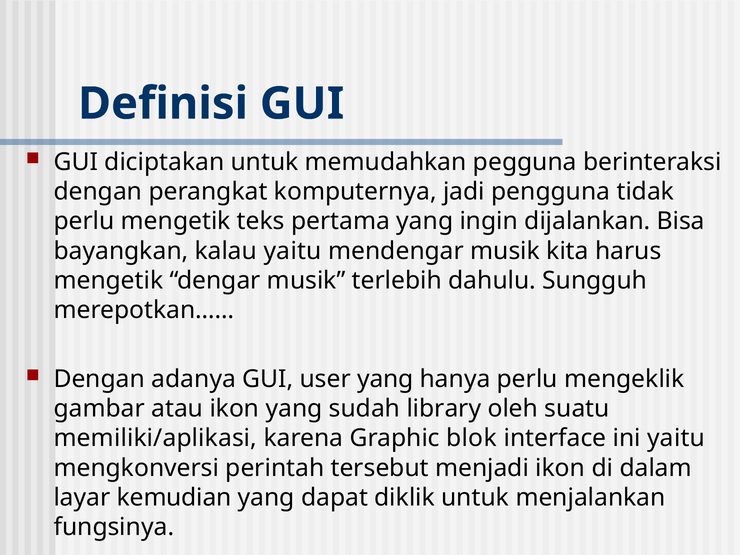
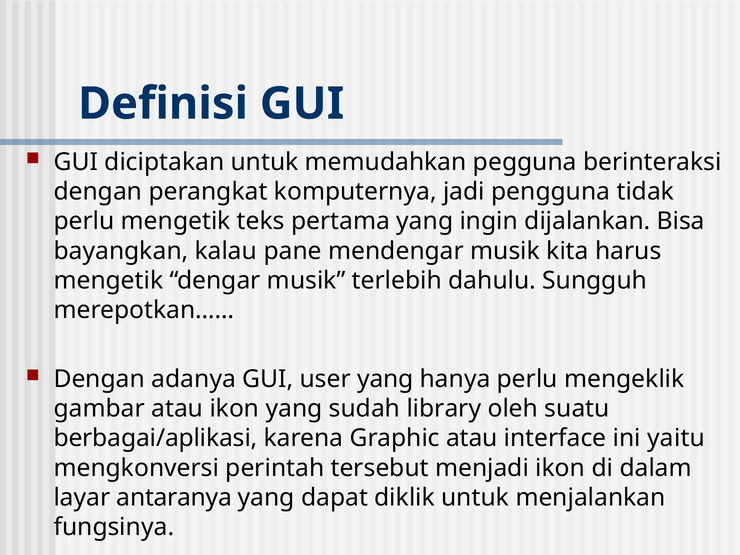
kalau yaitu: yaitu -> pane
memiliki/aplikasi: memiliki/aplikasi -> berbagai/aplikasi
Graphic blok: blok -> atau
kemudian: kemudian -> antaranya
